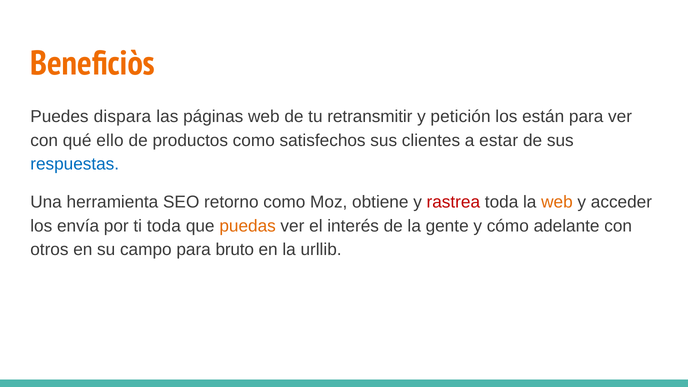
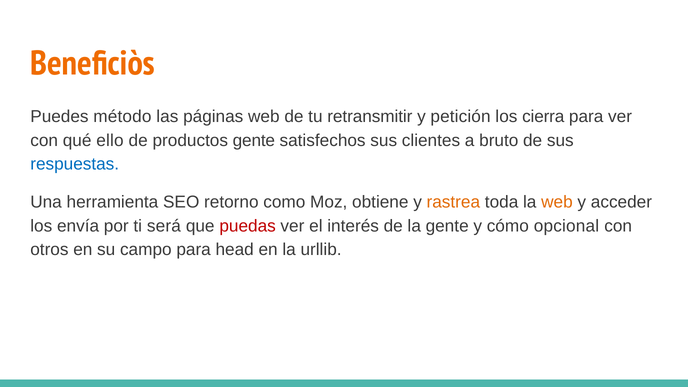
dispara: dispara -> método
están: están -> cierra
productos como: como -> gente
estar: estar -> bruto
rastrea colour: red -> orange
ti toda: toda -> será
puedas colour: orange -> red
adelante: adelante -> opcional
bruto: bruto -> head
